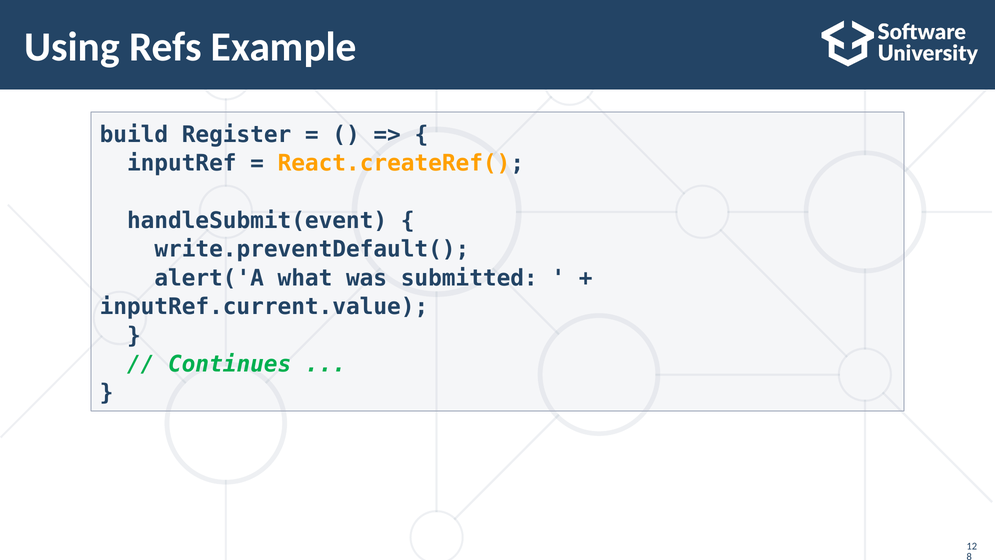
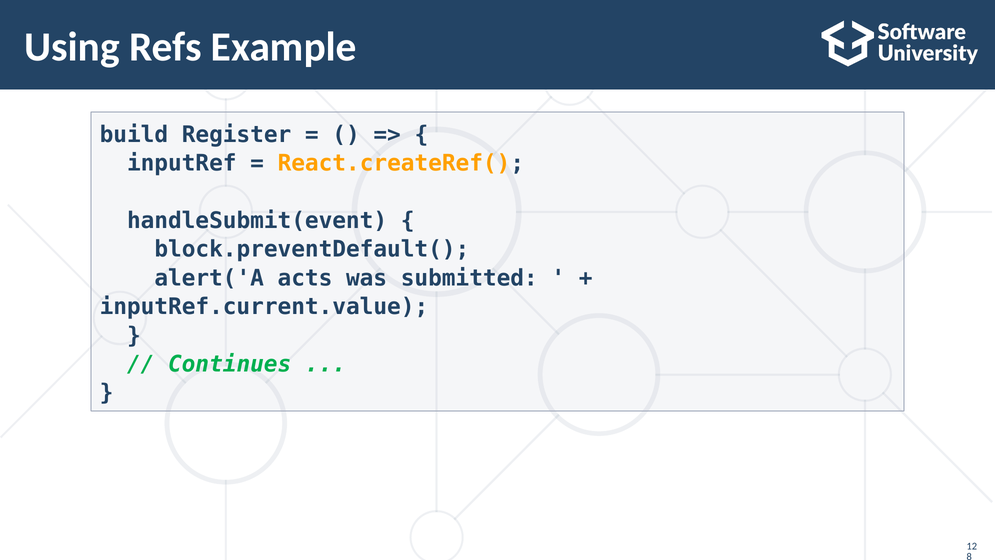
write.preventDefault(: write.preventDefault( -> block.preventDefault(
what: what -> acts
